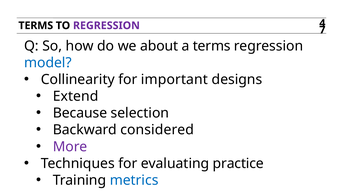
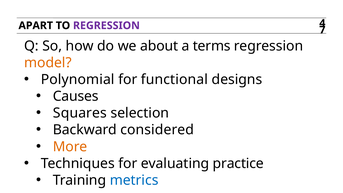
TERMS at (36, 26): TERMS -> APART
model colour: blue -> orange
Collinearity: Collinearity -> Polynomial
important: important -> functional
Extend: Extend -> Causes
Because: Because -> Squares
More colour: purple -> orange
